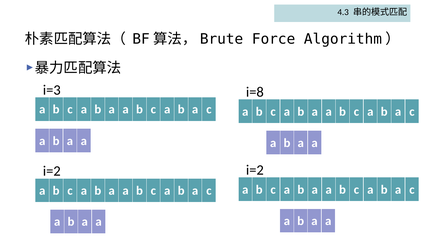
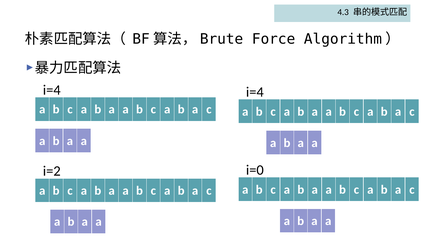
i=3 at (52, 90): i=3 -> i=4
i=8 at (255, 92): i=8 -> i=4
i=2 at (255, 170): i=2 -> i=0
